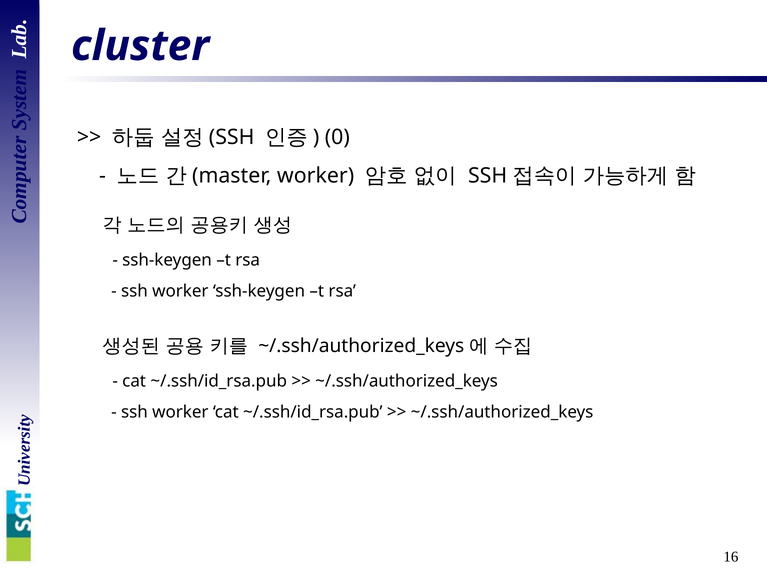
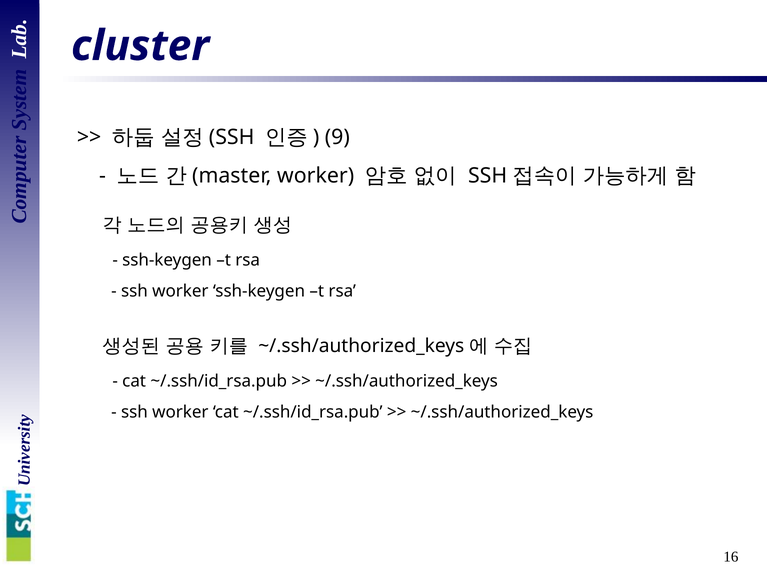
0: 0 -> 9
